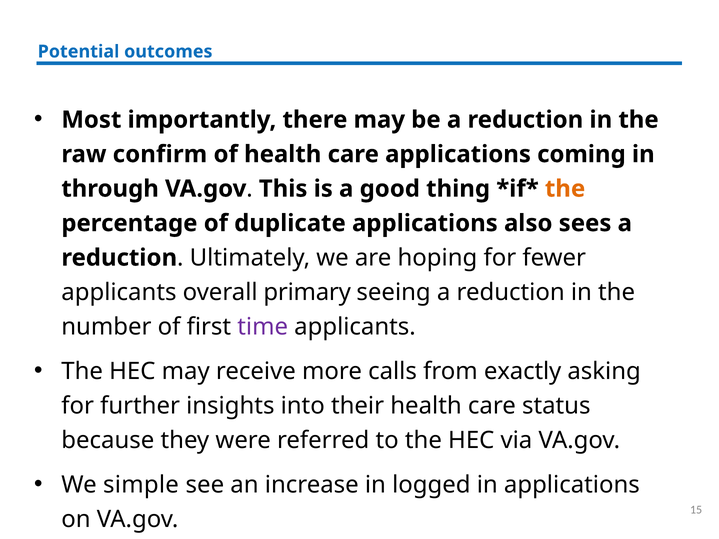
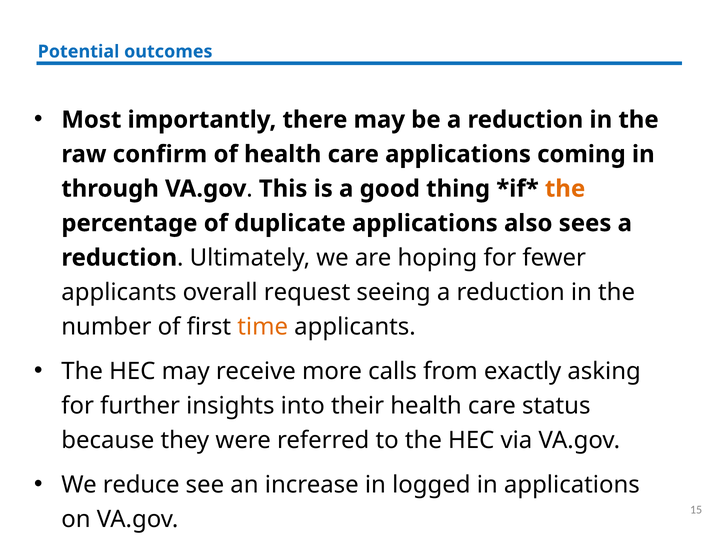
primary: primary -> request
time colour: purple -> orange
simple: simple -> reduce
